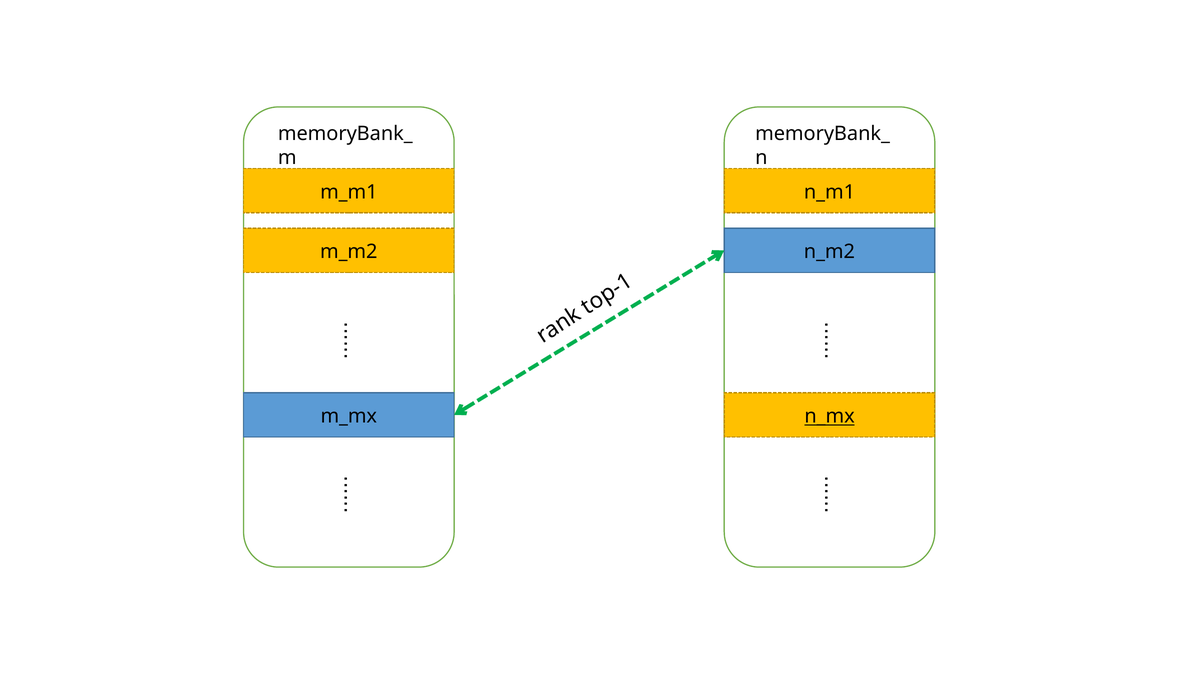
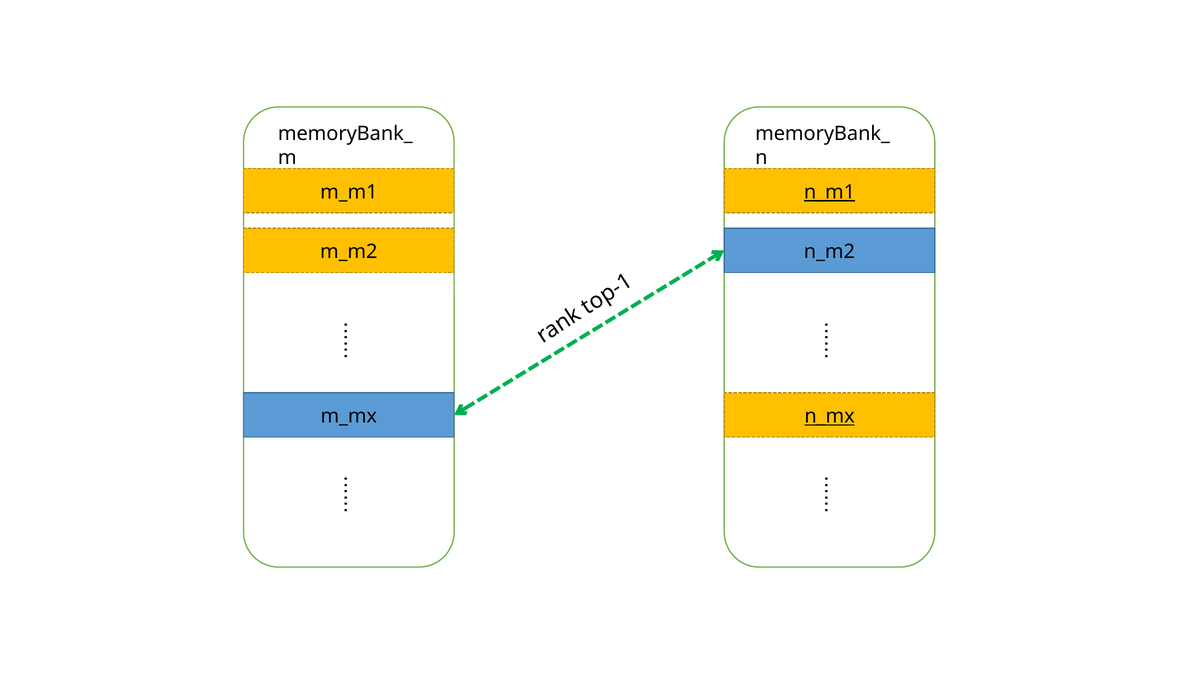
n_m1 underline: none -> present
